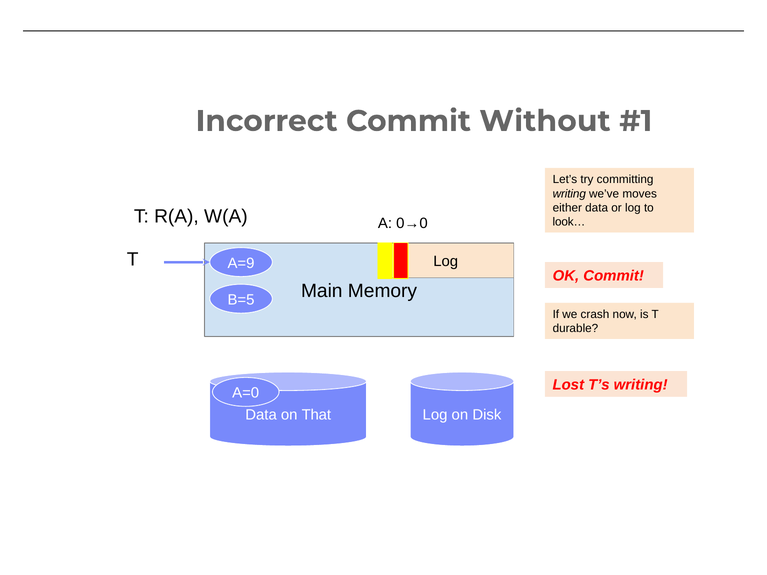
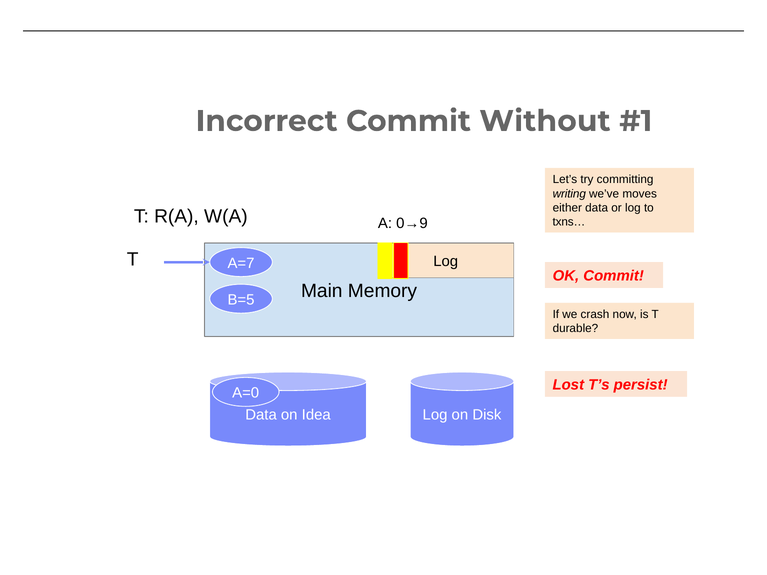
0→0: 0→0 -> 0→9
look…: look… -> txns…
A=9: A=9 -> A=7
T’s writing: writing -> persist
That: That -> Idea
